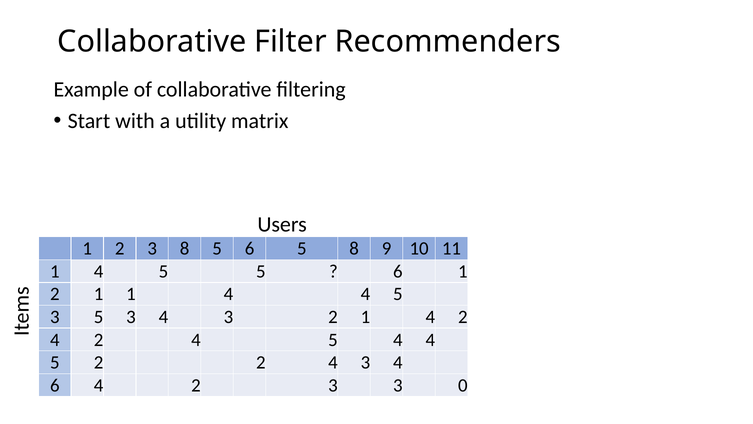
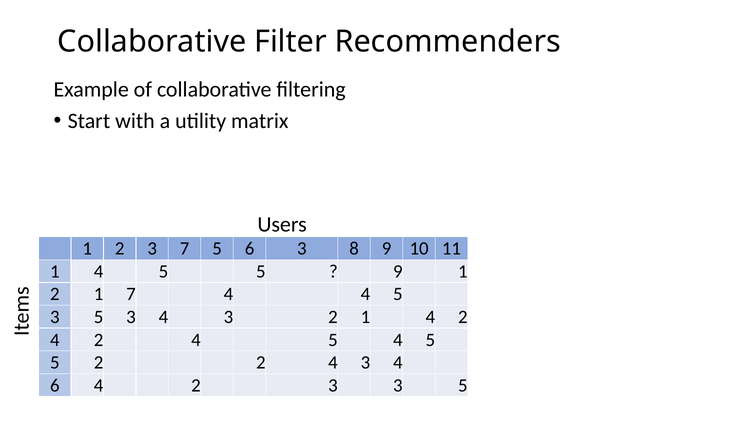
3 8: 8 -> 7
6 5: 5 -> 3
6 at (398, 271): 6 -> 9
1 1: 1 -> 7
5 4 4: 4 -> 5
3 3 0: 0 -> 5
